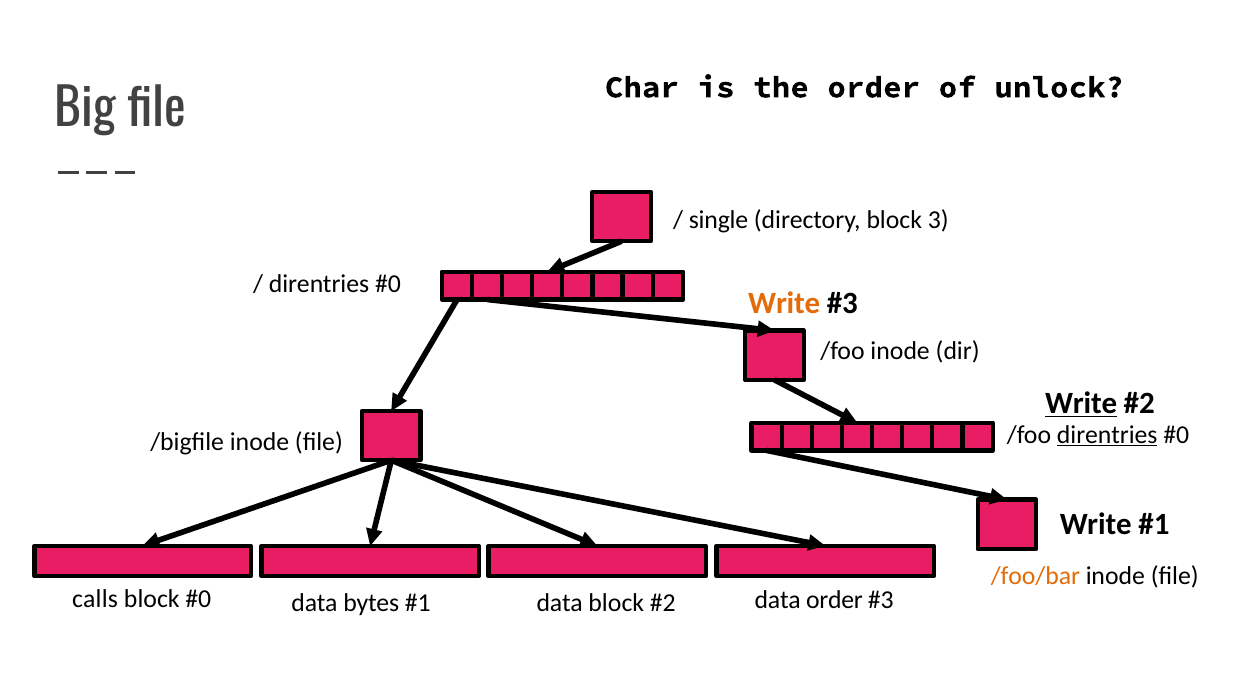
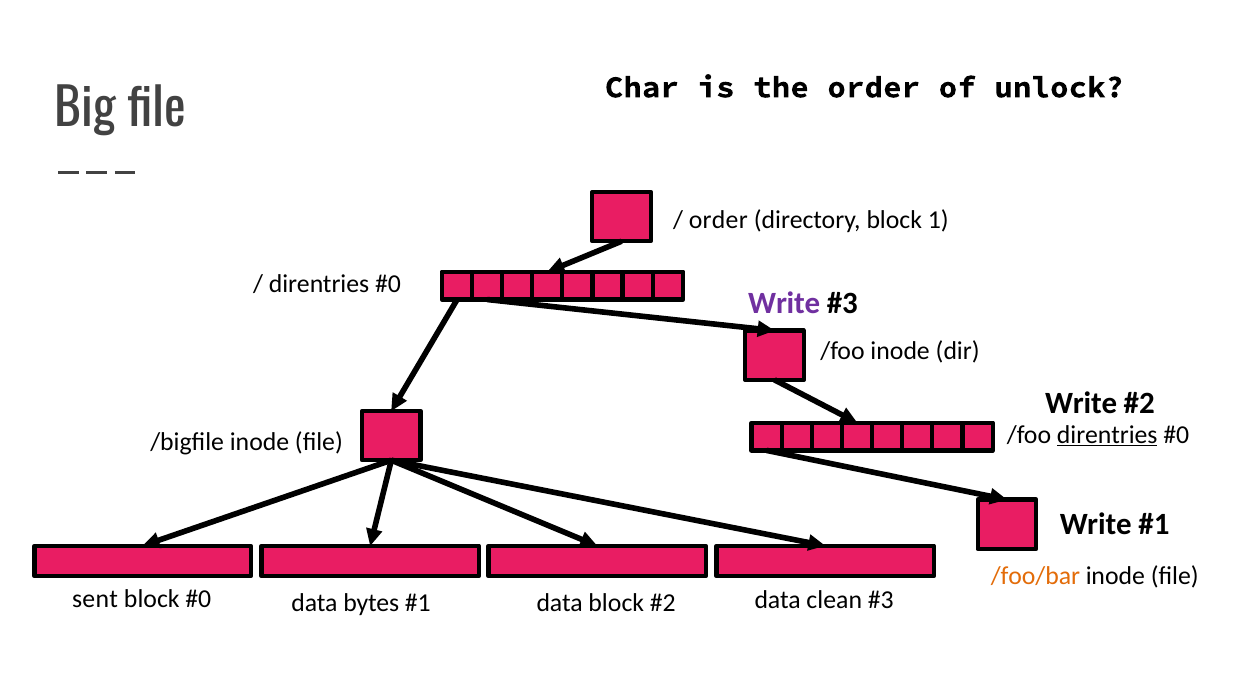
single at (719, 220): single -> order
3: 3 -> 1
Write at (784, 303) colour: orange -> purple
Write at (1081, 403) underline: present -> none
calls: calls -> sent
data order: order -> clean
